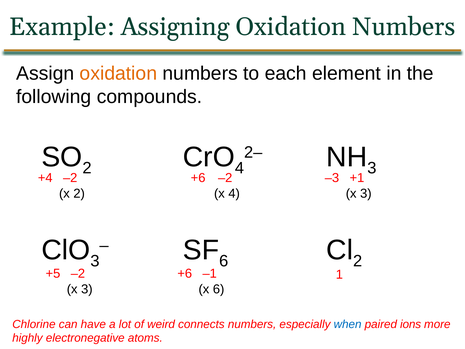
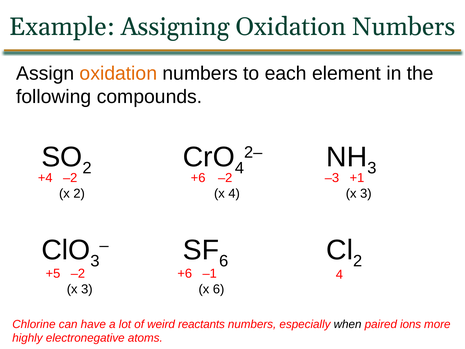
+6 1: 1 -> 4
connects: connects -> reactants
when colour: blue -> black
